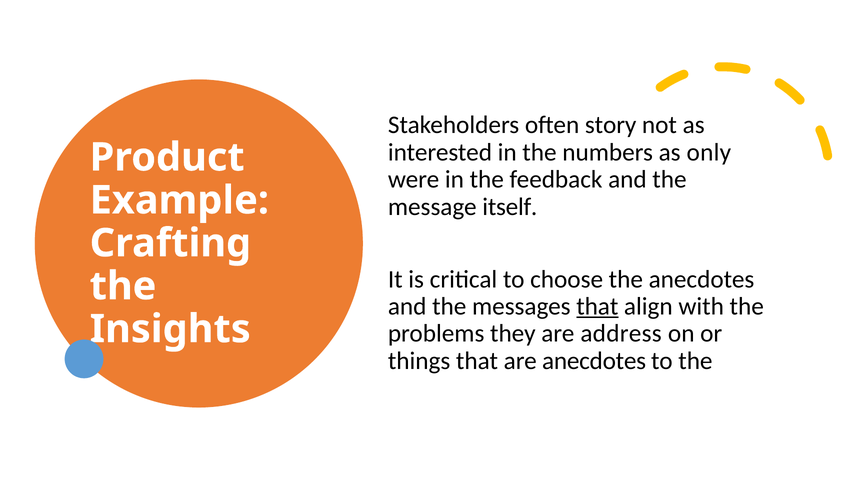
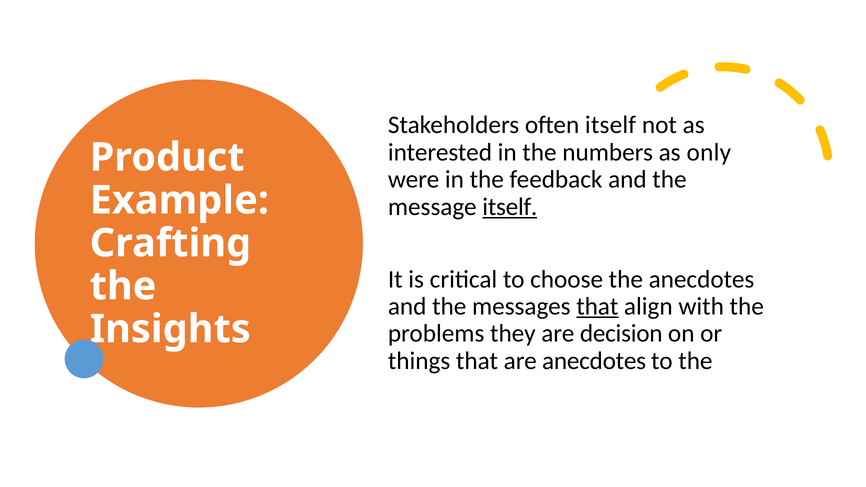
often story: story -> itself
itself at (510, 207) underline: none -> present
address: address -> decision
